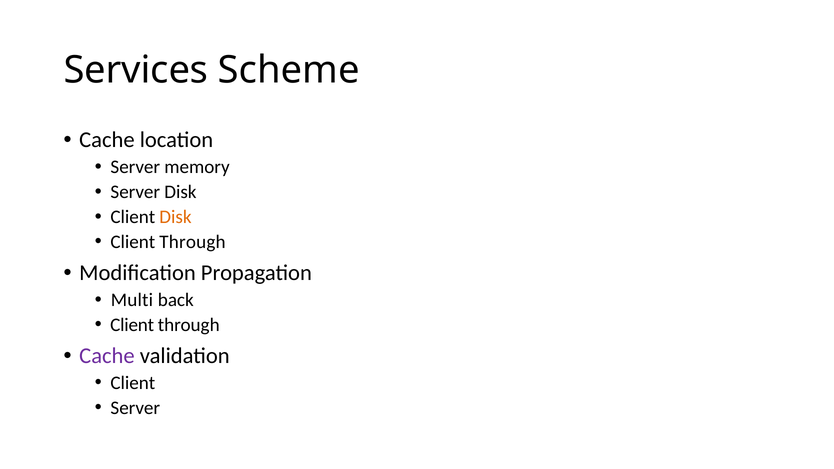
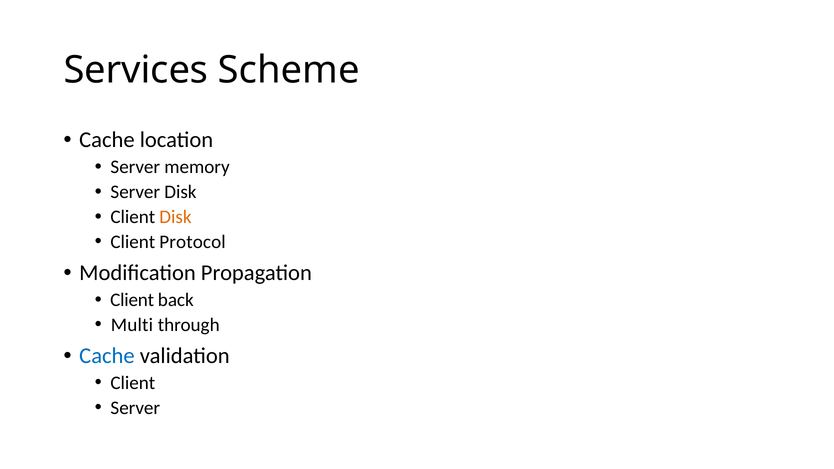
Through at (192, 242): Through -> Protocol
Multi at (132, 300): Multi -> Client
Client at (132, 325): Client -> Multi
Cache at (107, 356) colour: purple -> blue
